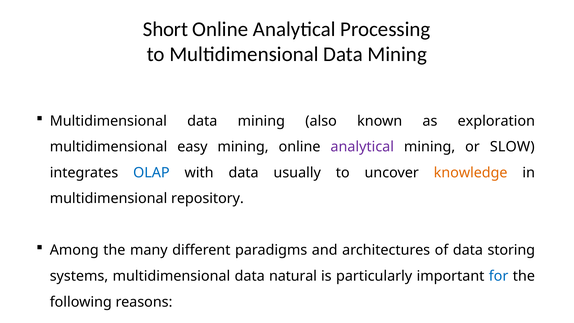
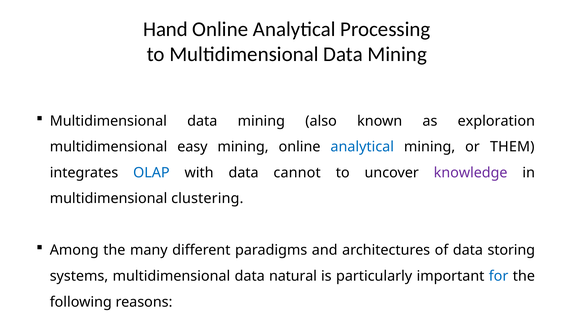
Short: Short -> Hand
analytical at (362, 147) colour: purple -> blue
SLOW: SLOW -> THEM
usually: usually -> cannot
knowledge colour: orange -> purple
repository: repository -> clustering
